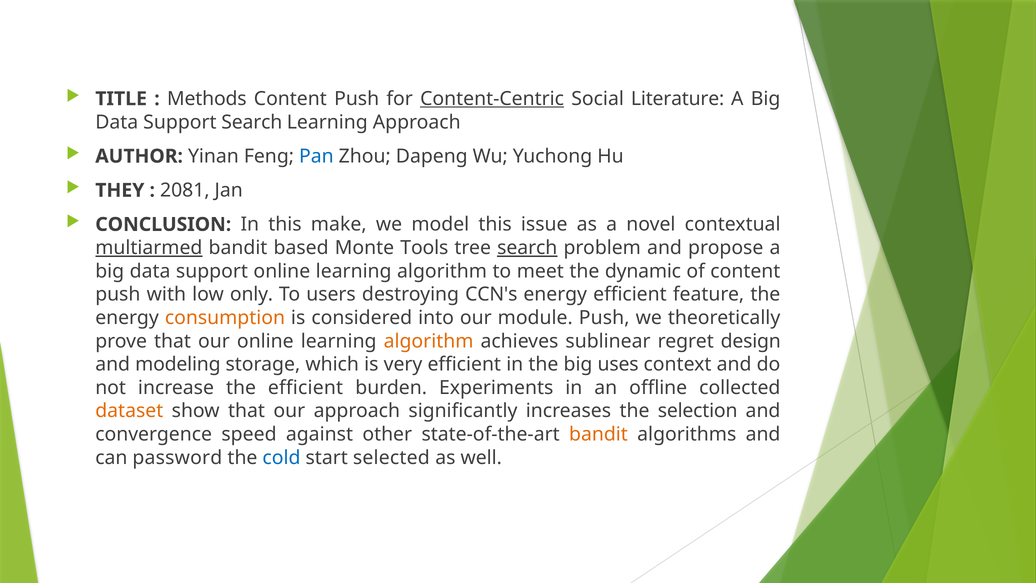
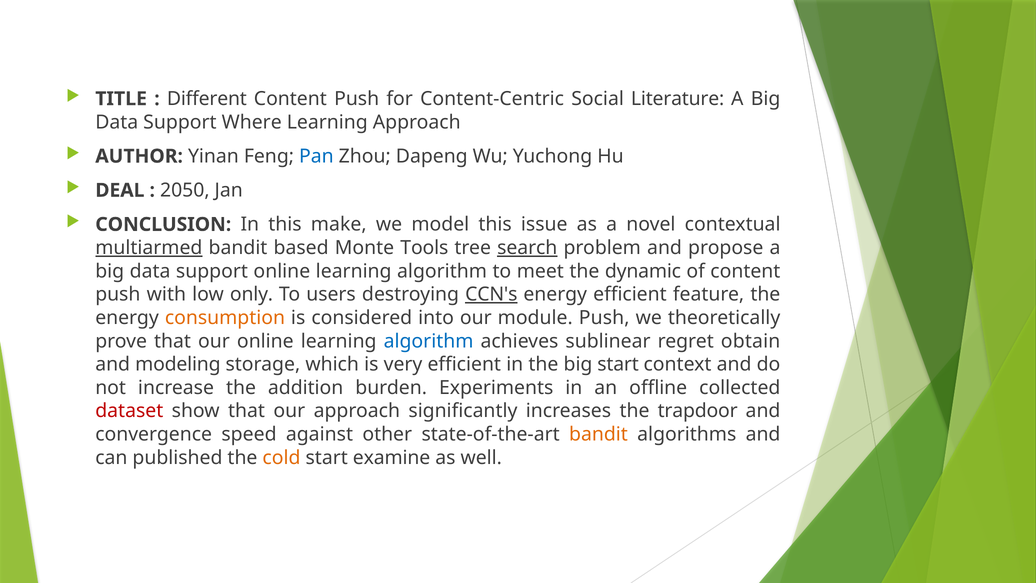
Methods: Methods -> Different
Content-Centric underline: present -> none
Support Search: Search -> Where
THEY: THEY -> DEAL
2081: 2081 -> 2050
CCN's underline: none -> present
algorithm at (429, 341) colour: orange -> blue
design: design -> obtain
big uses: uses -> start
the efficient: efficient -> addition
dataset colour: orange -> red
selection: selection -> trapdoor
password: password -> published
cold colour: blue -> orange
selected: selected -> examine
